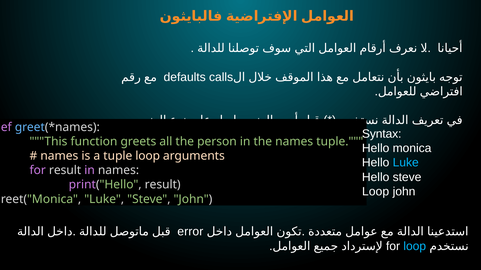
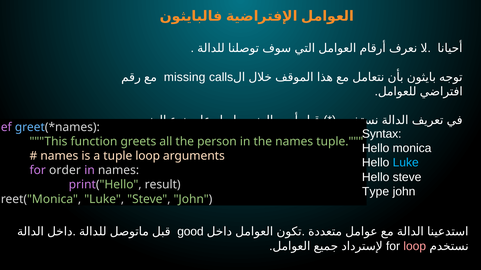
defaults: defaults -> missing
for result: result -> order
Loop at (376, 192): Loop -> Type
error: error -> good
loop at (415, 247) colour: light blue -> pink
